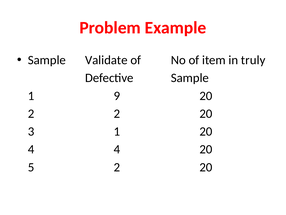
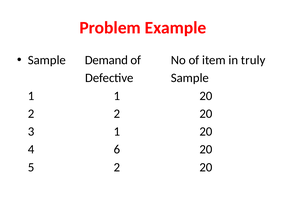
Validate: Validate -> Demand
1 9: 9 -> 1
4 4: 4 -> 6
